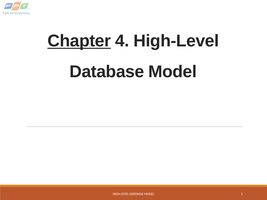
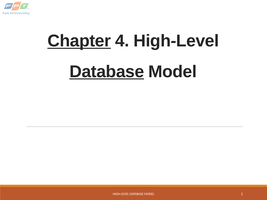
Database at (107, 72) underline: none -> present
